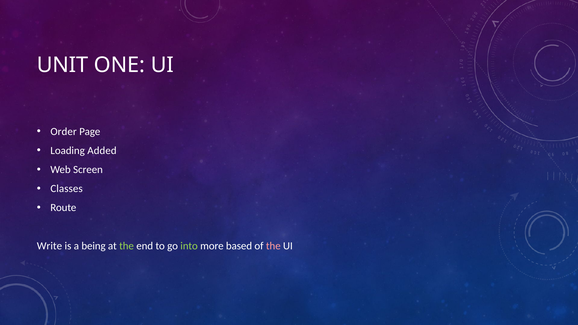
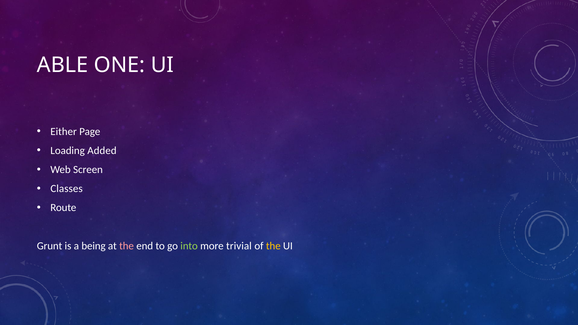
UNIT: UNIT -> ABLE
Order: Order -> Either
Write: Write -> Grunt
the at (127, 246) colour: light green -> pink
based: based -> trivial
the at (273, 246) colour: pink -> yellow
